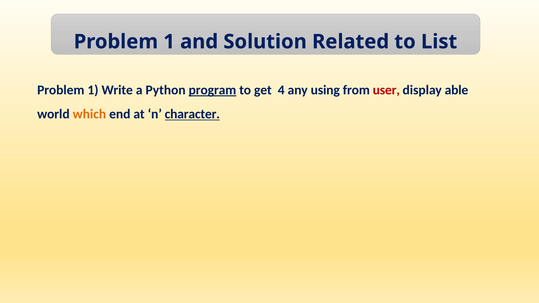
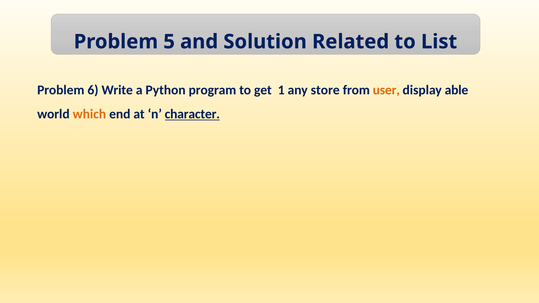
1 at (169, 42): 1 -> 5
1 at (93, 90): 1 -> 6
program underline: present -> none
4: 4 -> 1
using: using -> store
user colour: red -> orange
